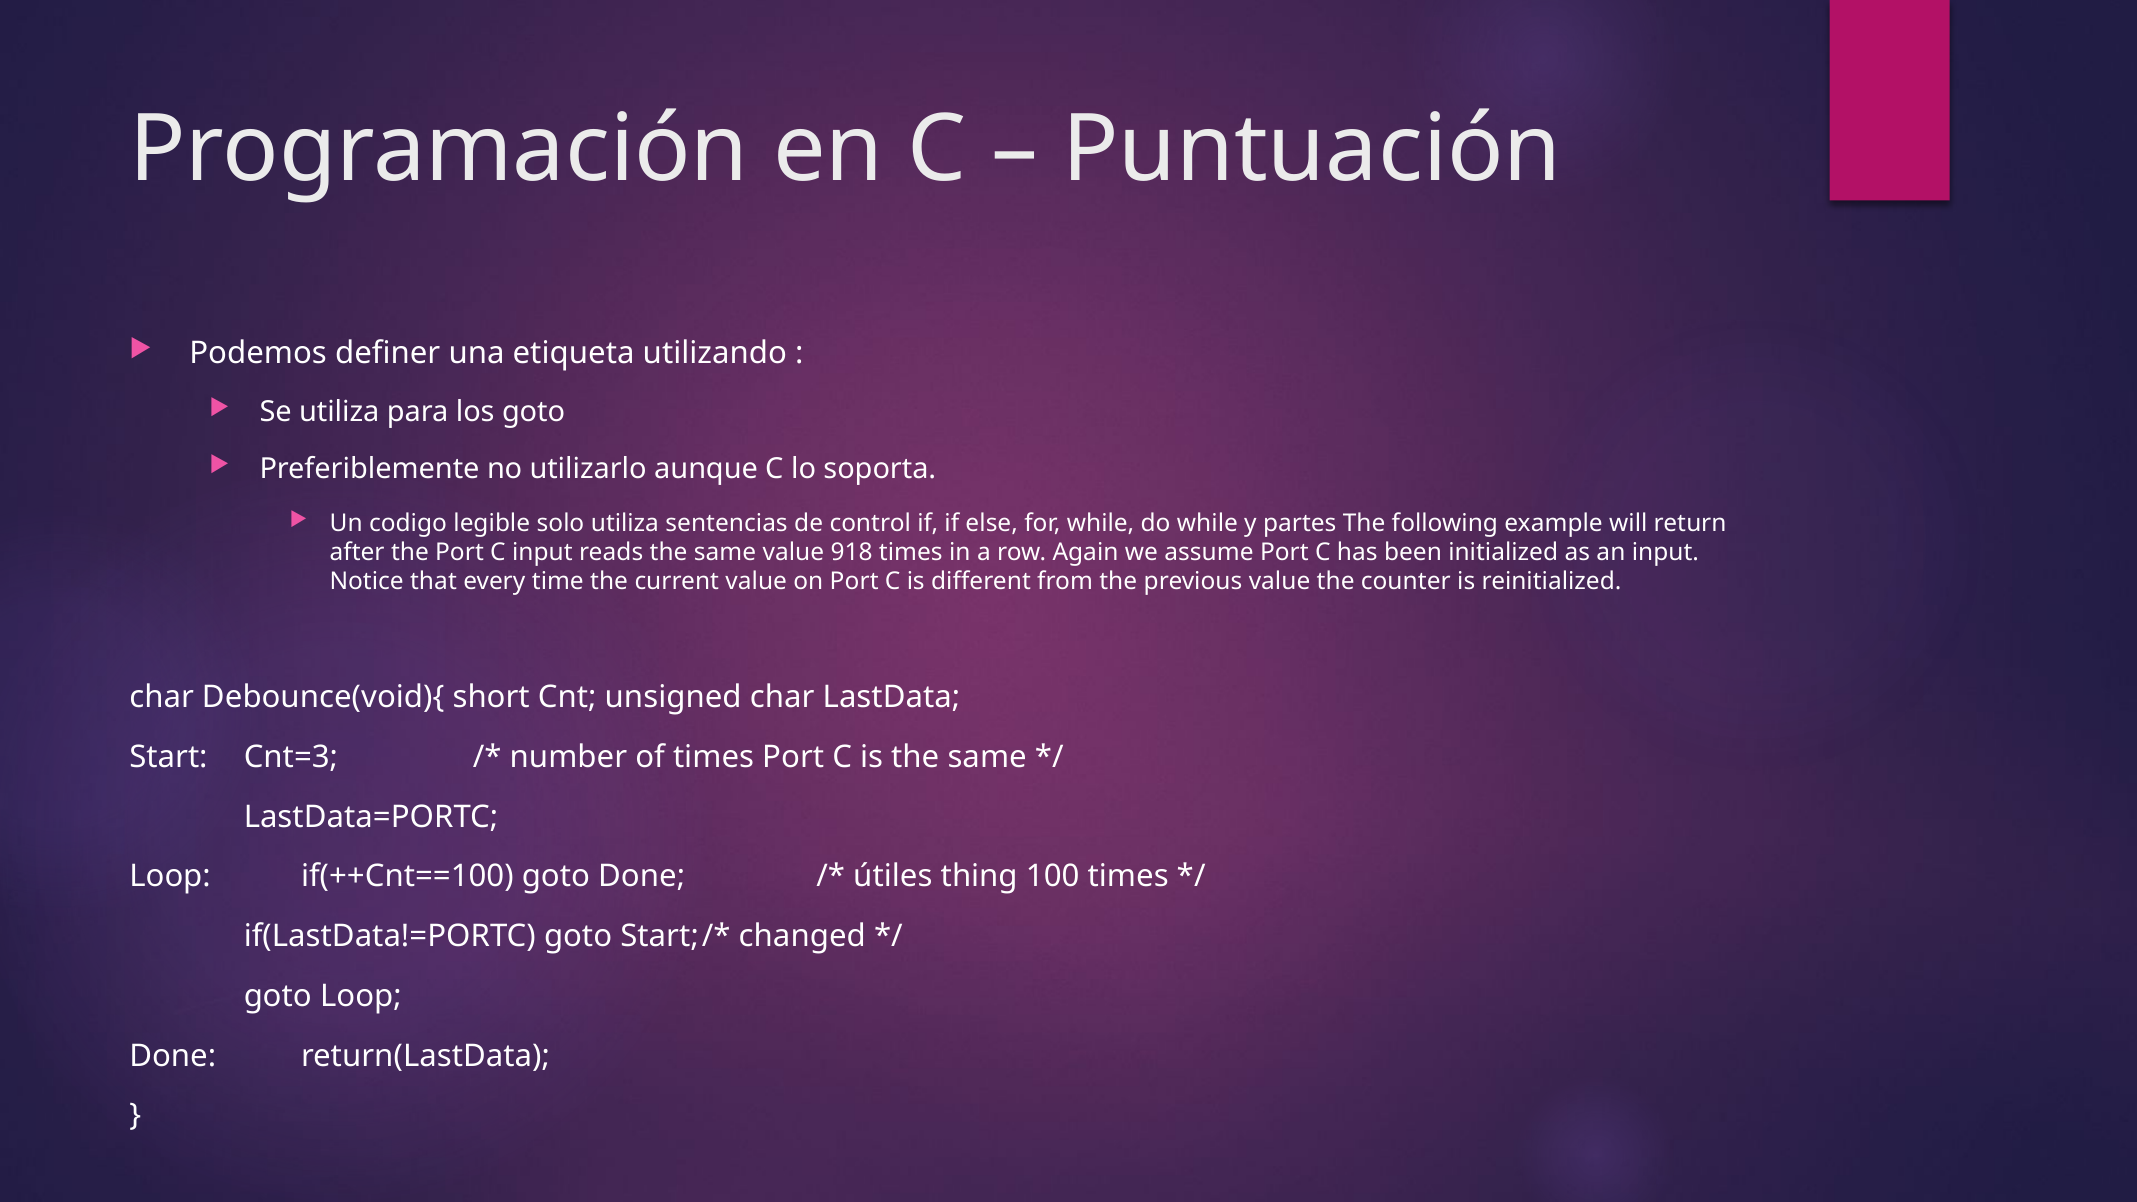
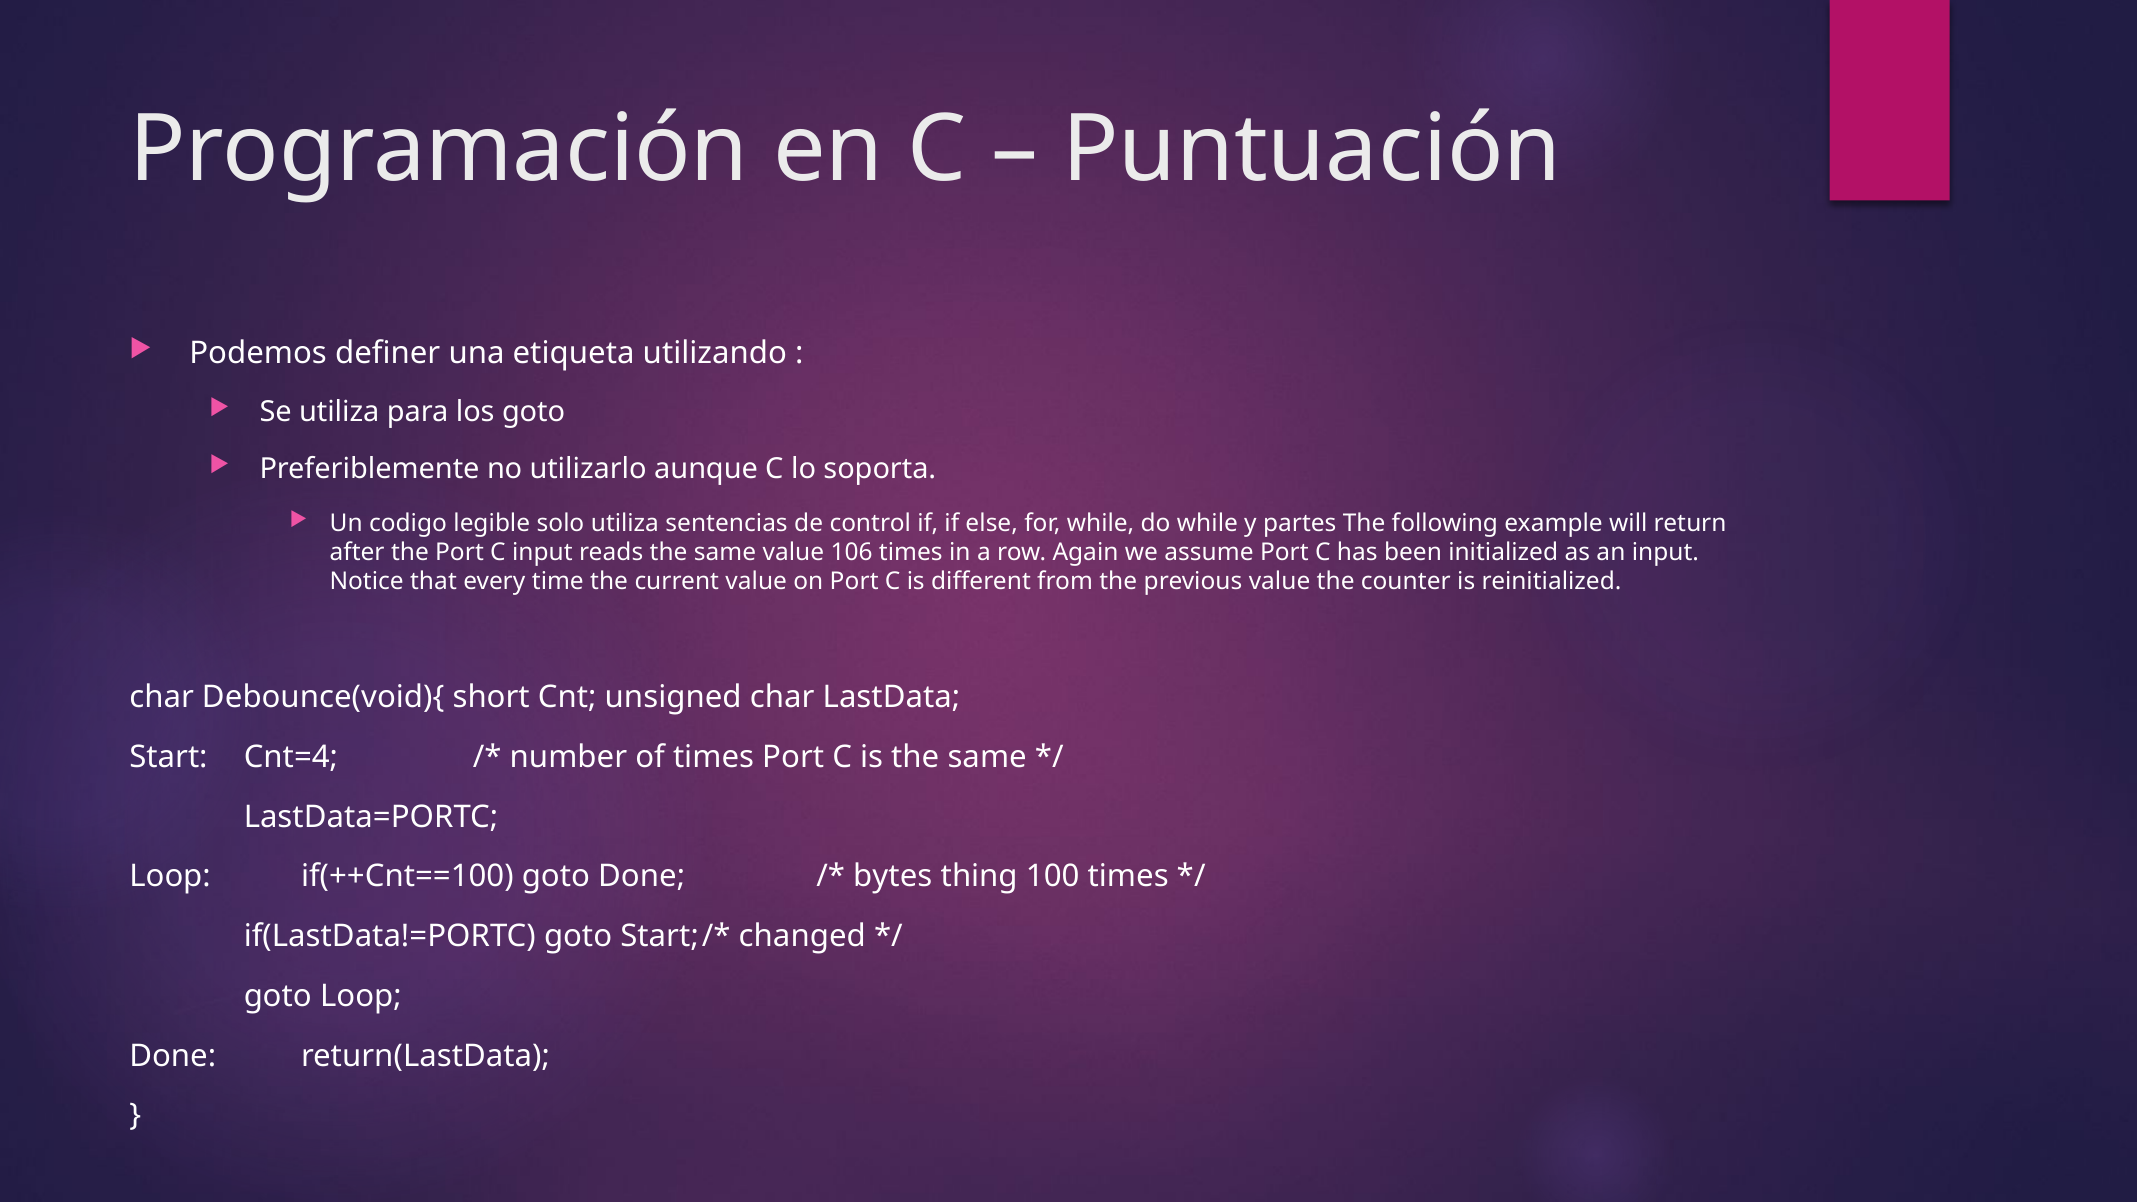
918: 918 -> 106
Cnt=3: Cnt=3 -> Cnt=4
útiles: útiles -> bytes
